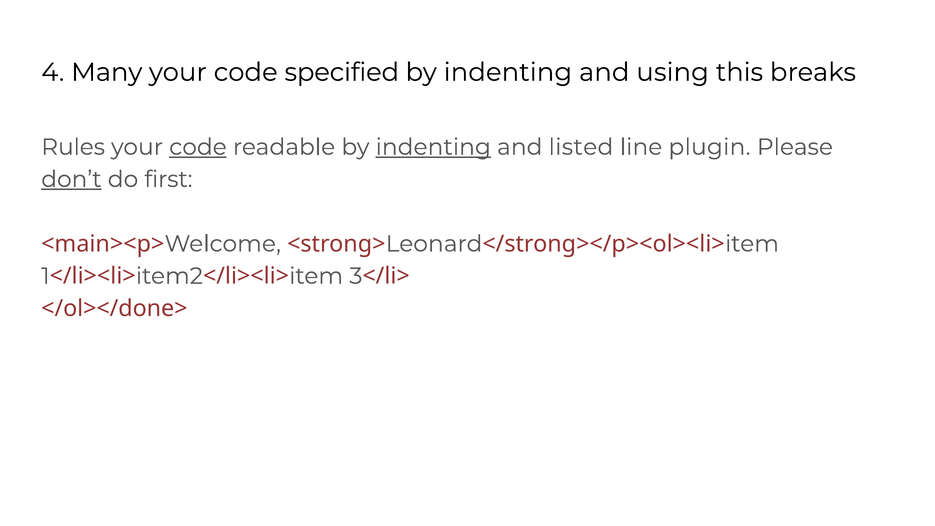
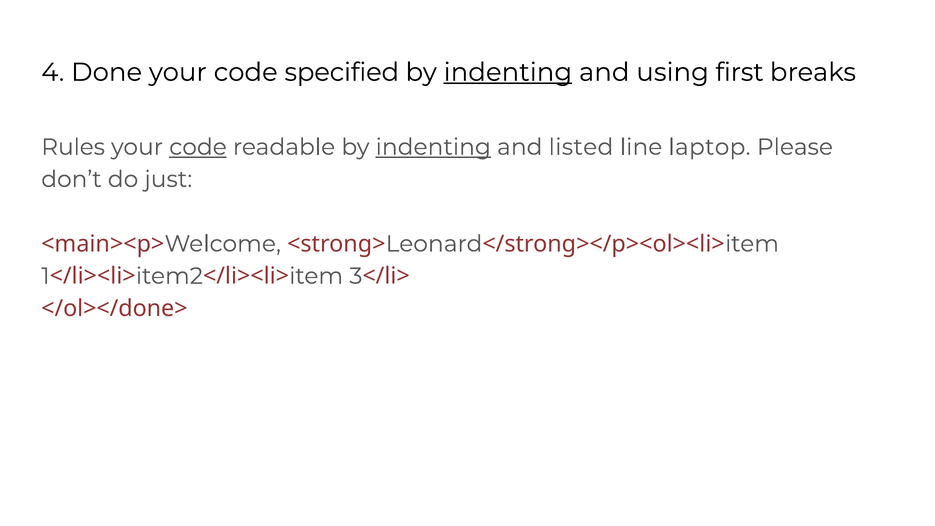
Many: Many -> Done
indenting at (508, 72) underline: none -> present
this: this -> first
plugin: plugin -> laptop
don’t underline: present -> none
first: first -> just
